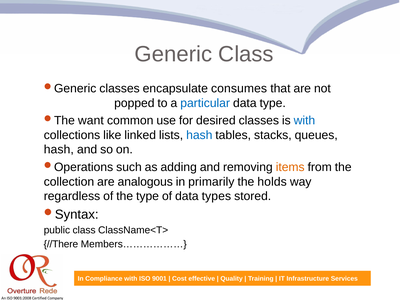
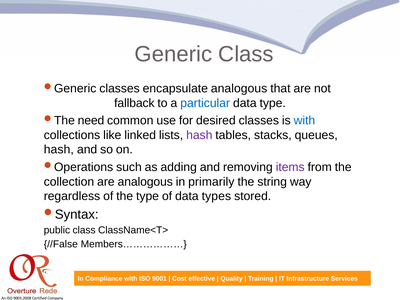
encapsulate consumes: consumes -> analogous
popped: popped -> fallback
want: want -> need
hash at (199, 135) colour: blue -> purple
items colour: orange -> purple
holds: holds -> string
//There: //There -> //False
